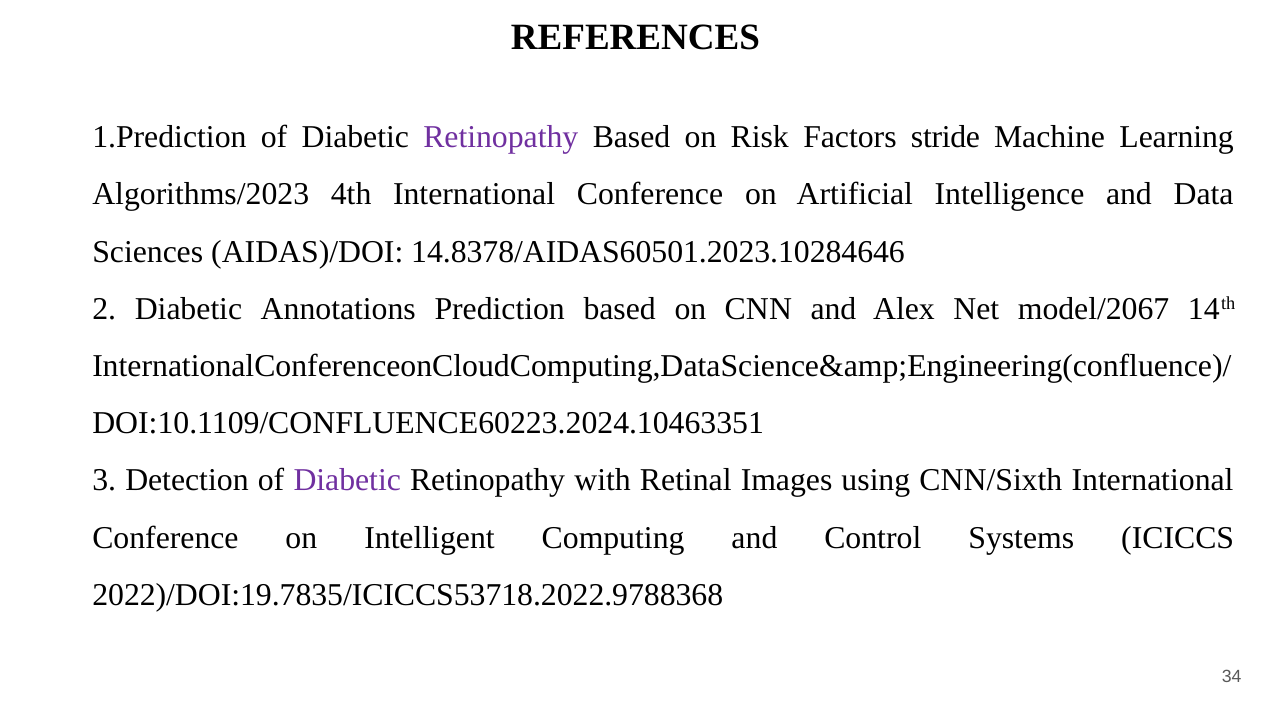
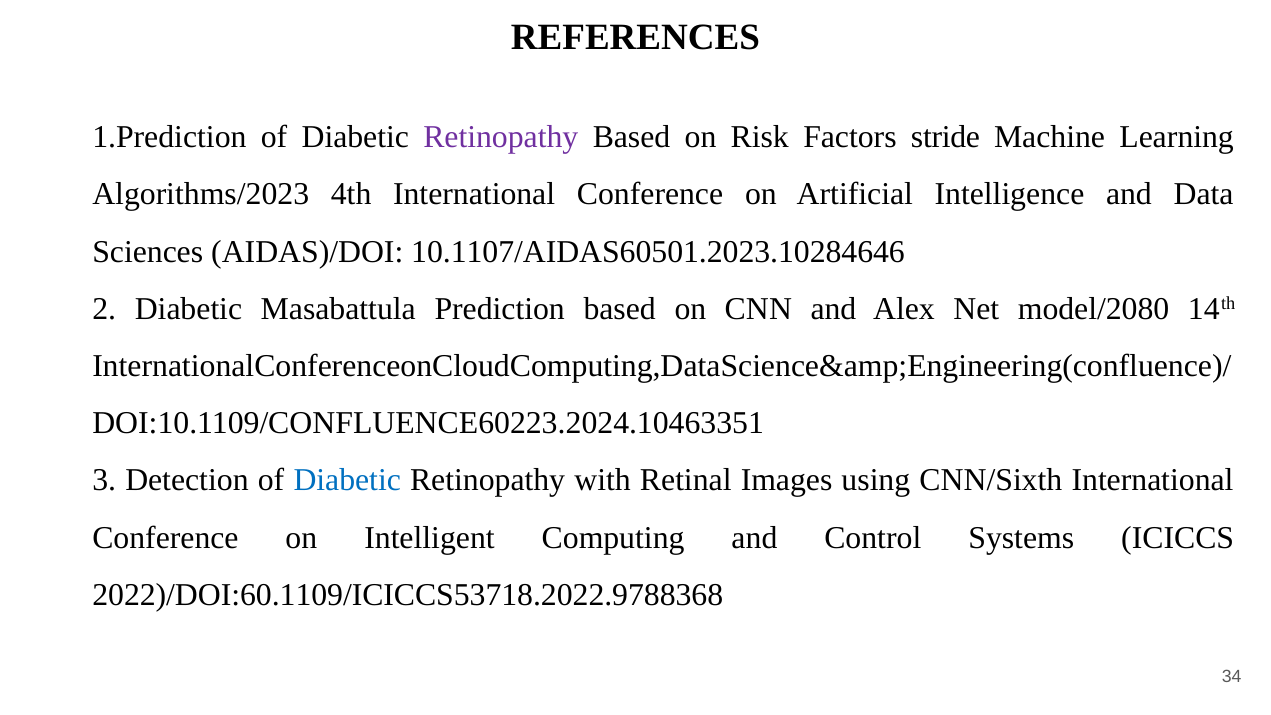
14.8378/AIDAS60501.2023.10284646: 14.8378/AIDAS60501.2023.10284646 -> 10.1107/AIDAS60501.2023.10284646
Annotations: Annotations -> Masabattula
model/2067: model/2067 -> model/2080
Diabetic at (347, 480) colour: purple -> blue
2022)/DOI:19.7835/ICICCS53718.2022.9788368: 2022)/DOI:19.7835/ICICCS53718.2022.9788368 -> 2022)/DOI:60.1109/ICICCS53718.2022.9788368
